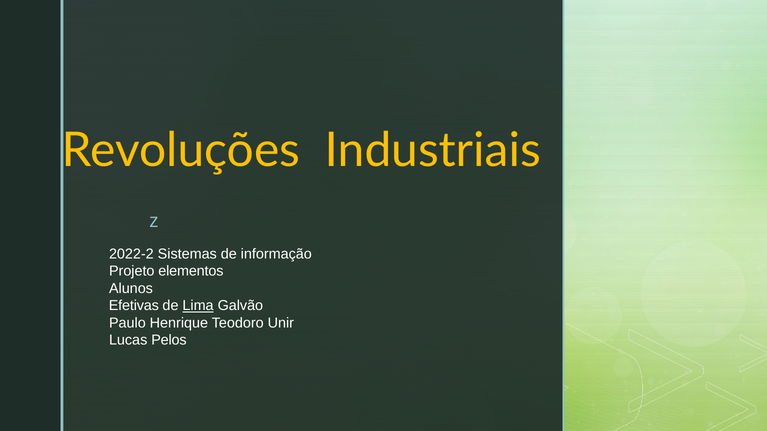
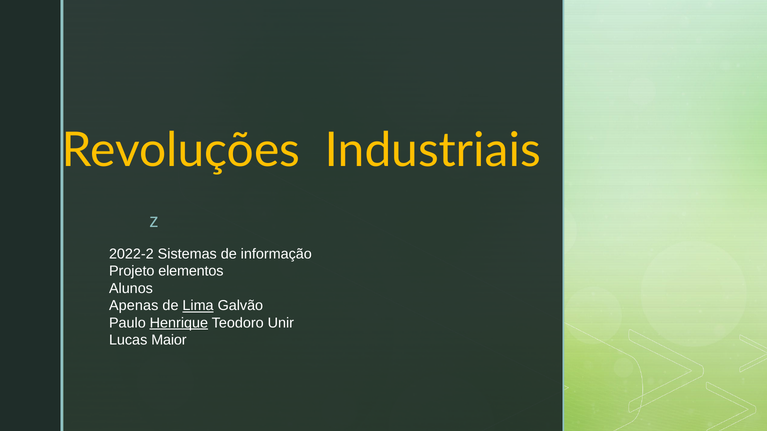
Efetivas: Efetivas -> Apenas
Henrique underline: none -> present
Pelos: Pelos -> Maior
